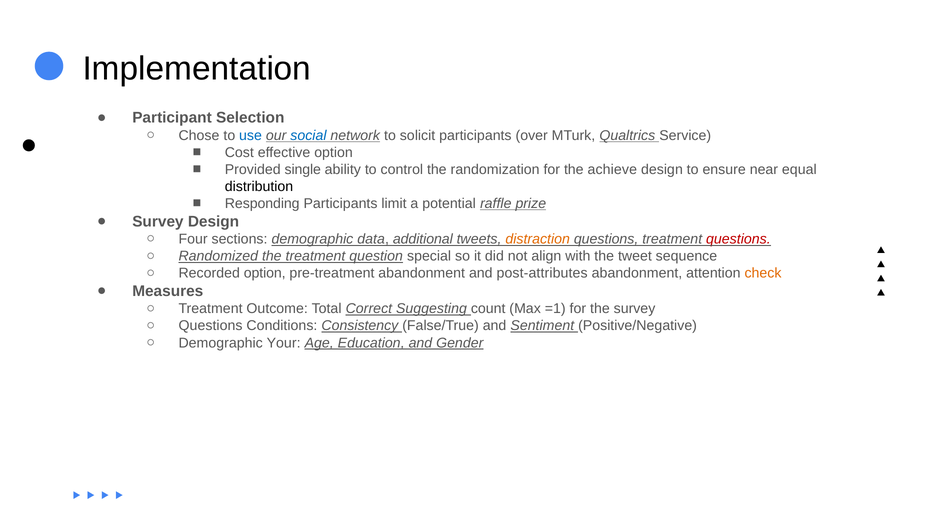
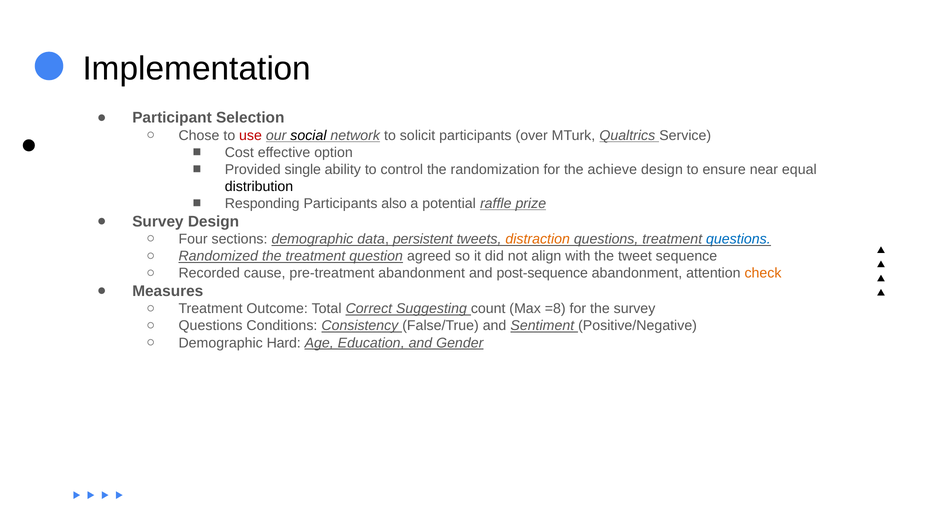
use colour: blue -> red
social colour: blue -> black
limit: limit -> also
additional: additional -> persistent
questions at (738, 239) colour: red -> blue
special: special -> agreed
Recorded option: option -> cause
post-attributes: post-attributes -> post-sequence
=1: =1 -> =8
Your: Your -> Hard
